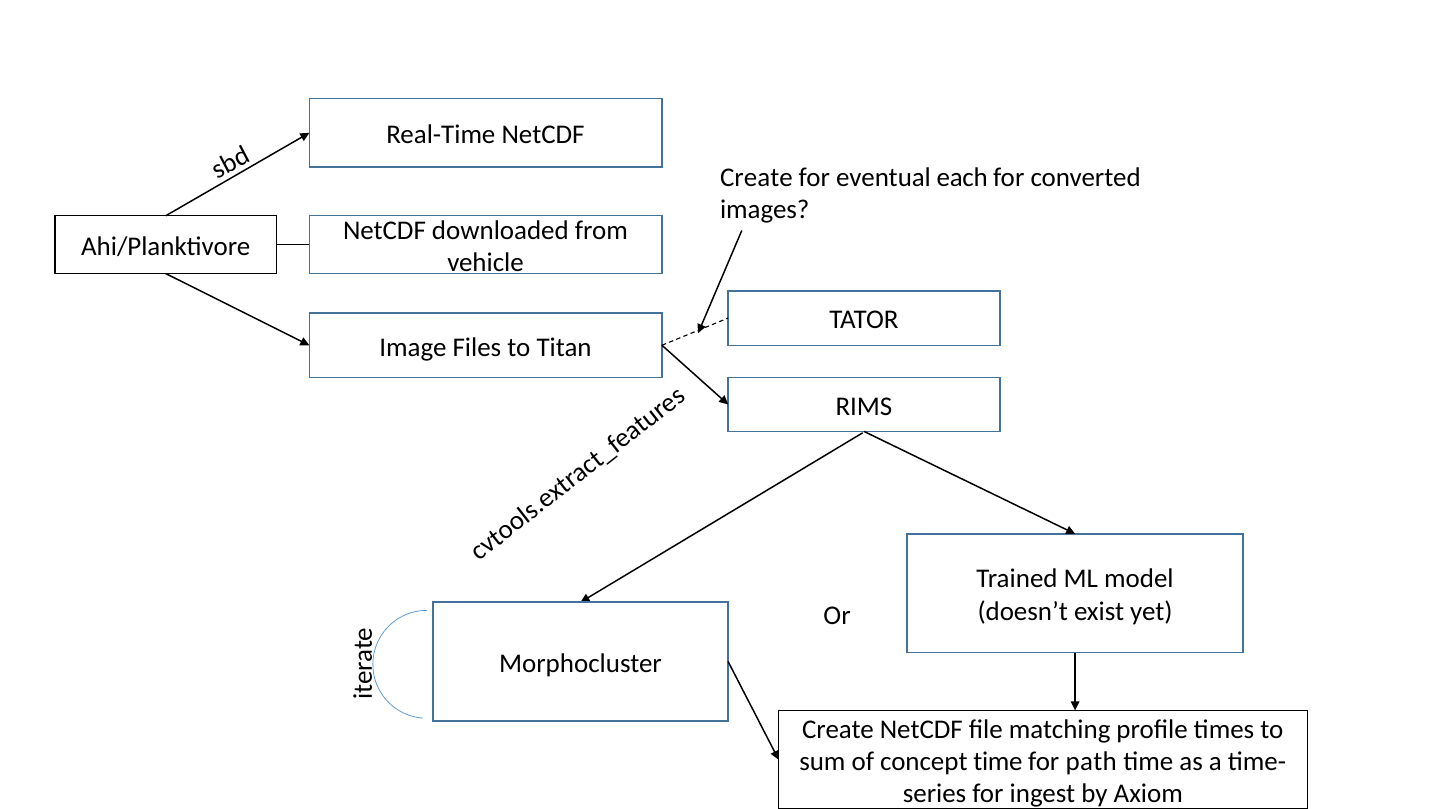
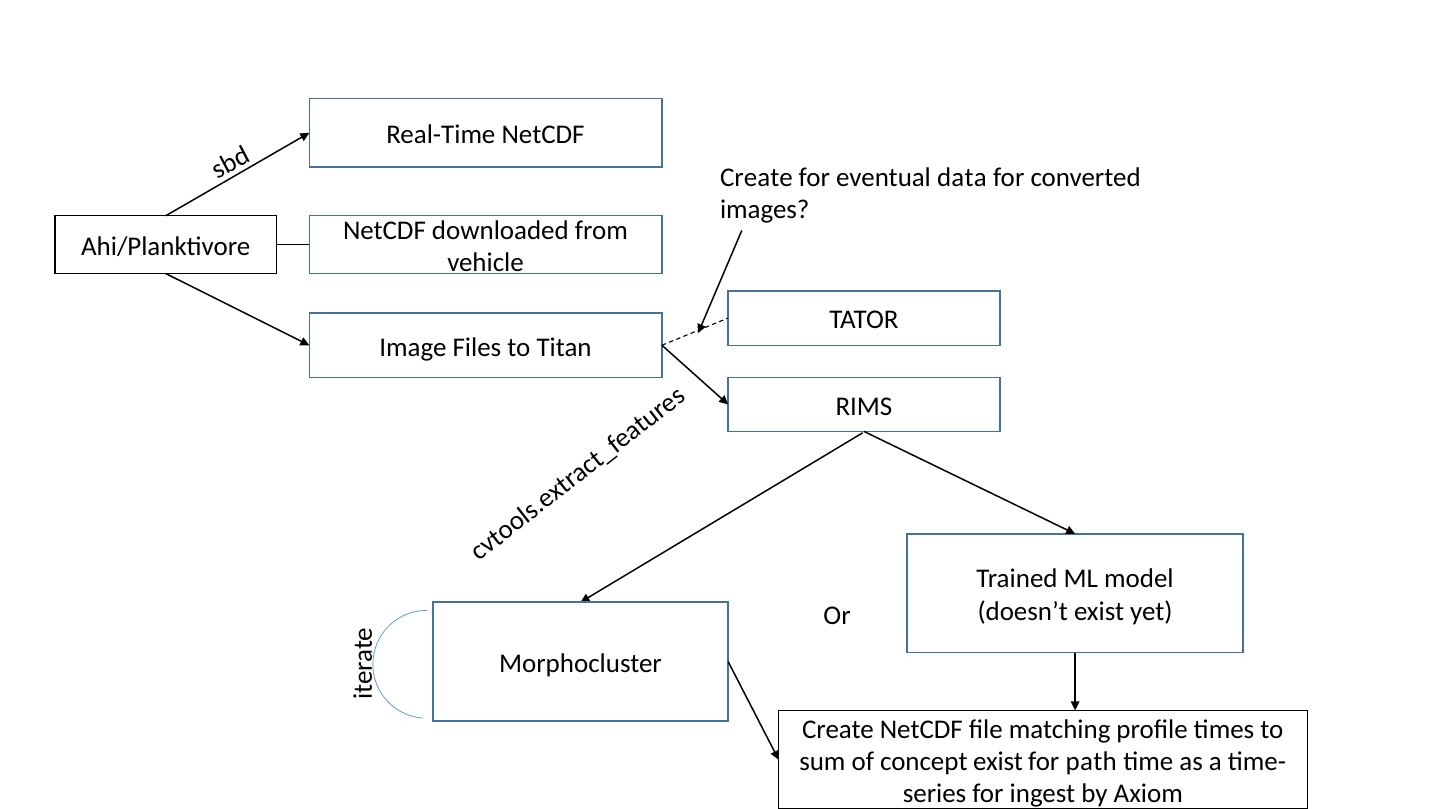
each: each -> data
concept time: time -> exist
